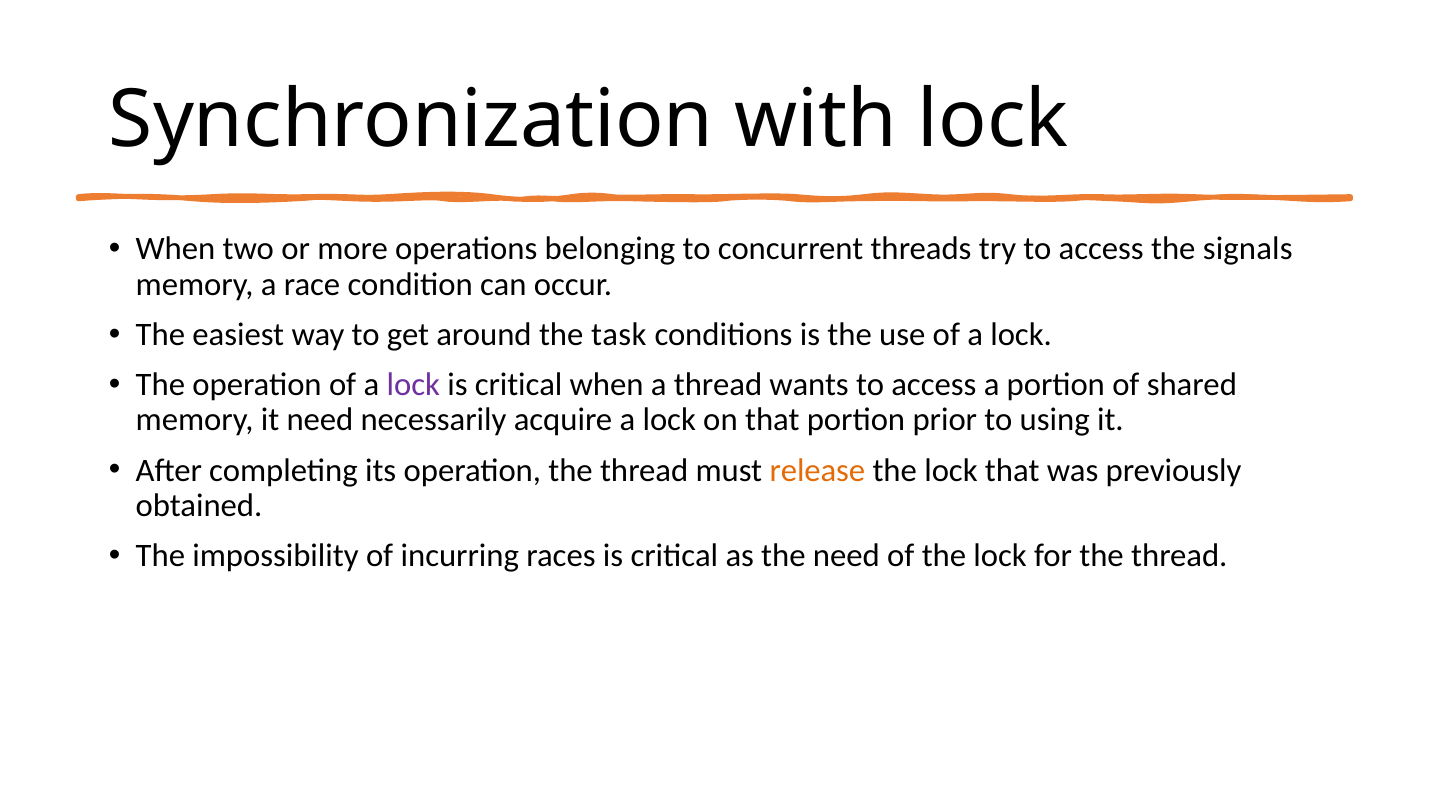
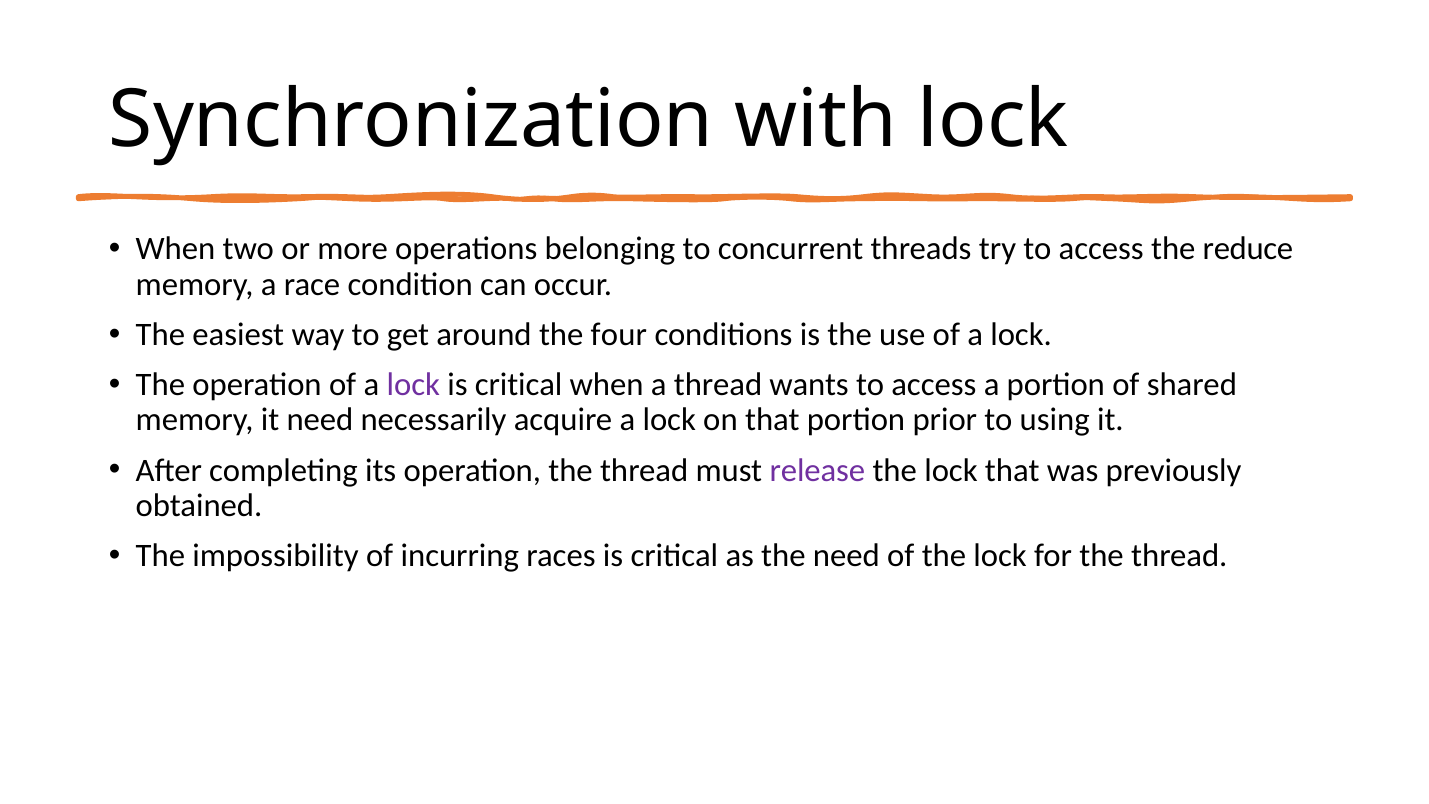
signals: signals -> reduce
task: task -> four
release colour: orange -> purple
